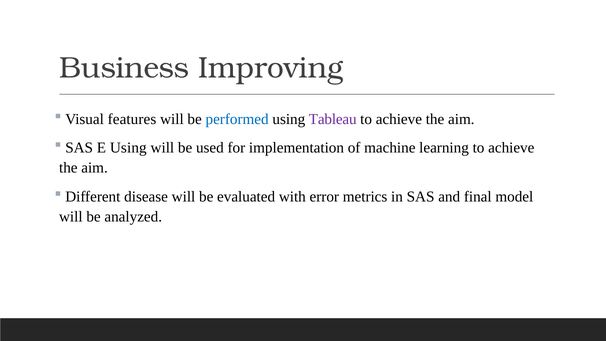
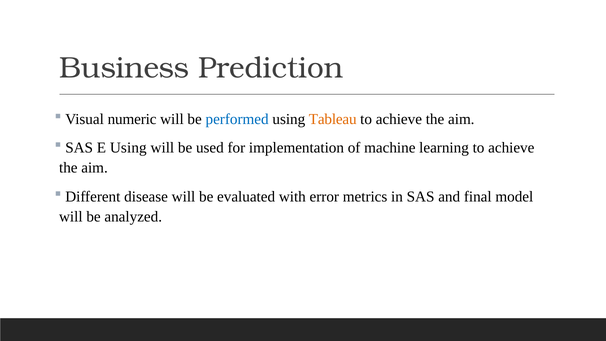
Improving: Improving -> Prediction
features: features -> numeric
Tableau colour: purple -> orange
